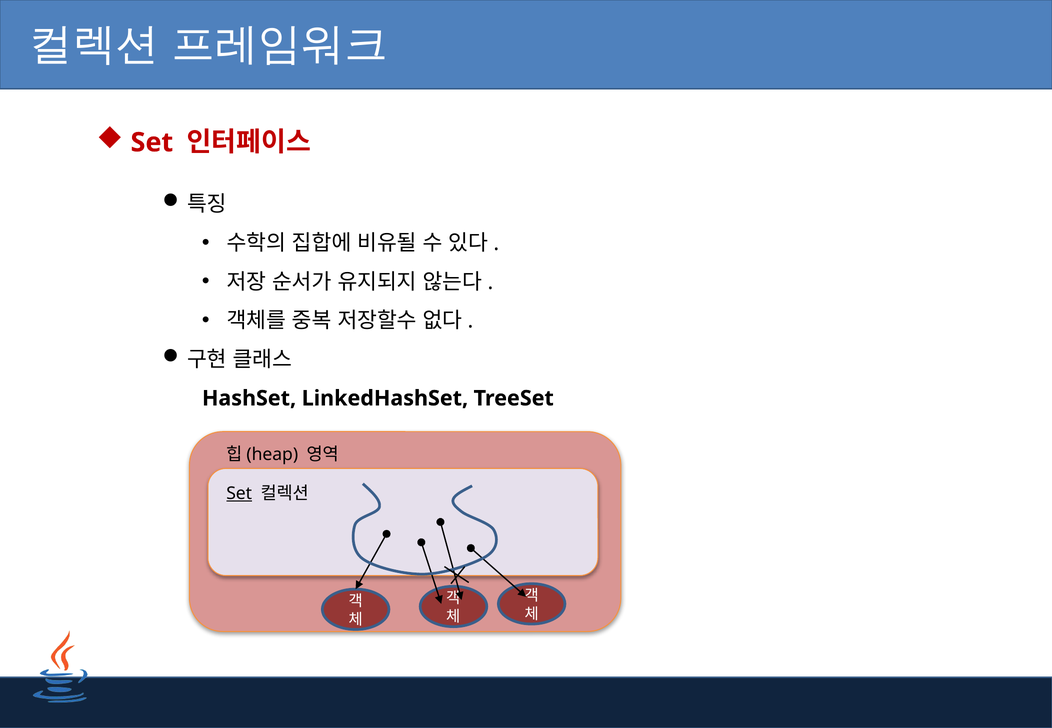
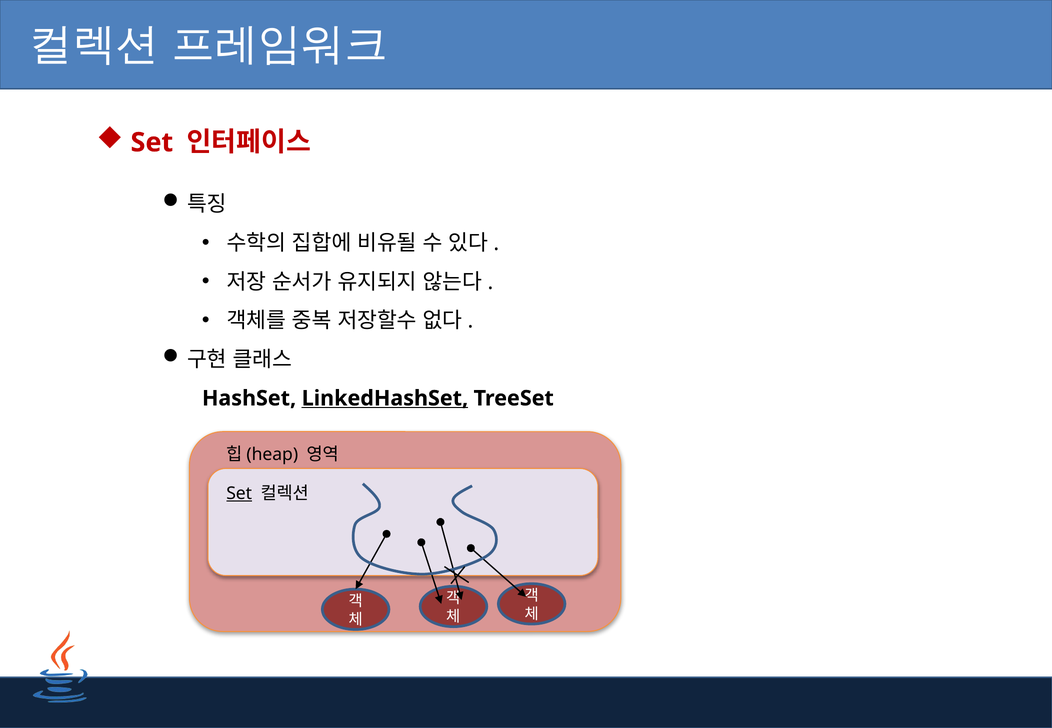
LinkedHashSet underline: none -> present
